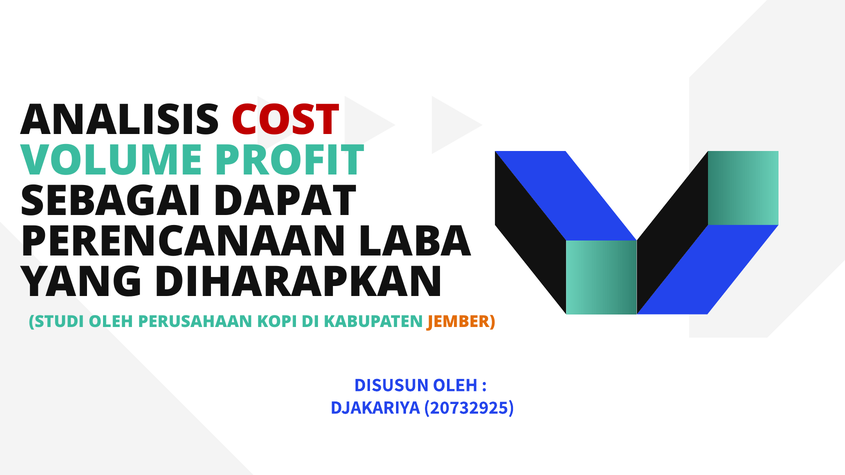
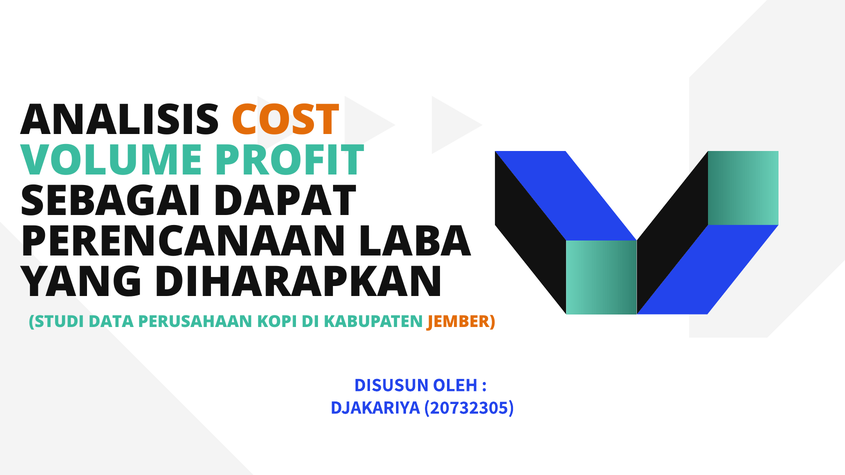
COST colour: red -> orange
STUDI OLEH: OLEH -> DATA
20732925: 20732925 -> 20732305
